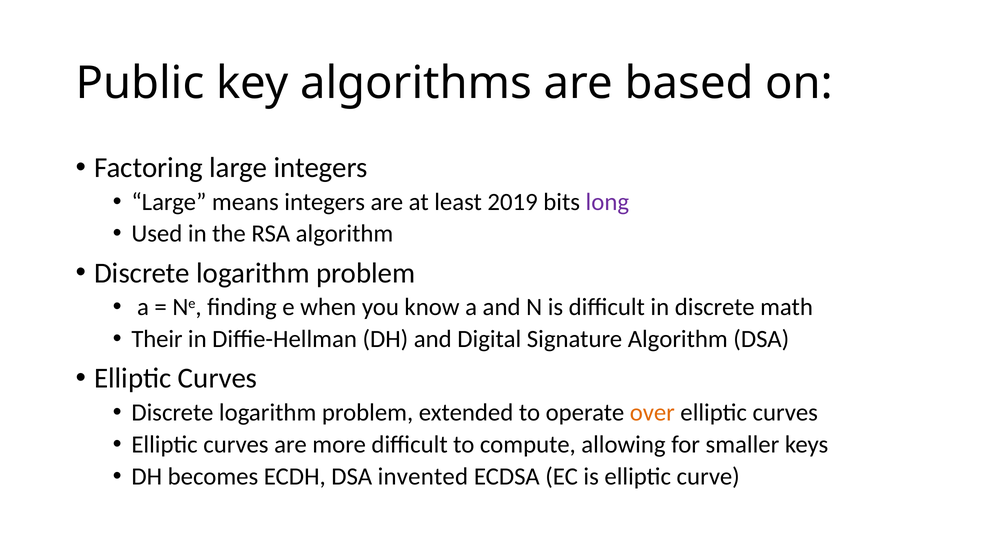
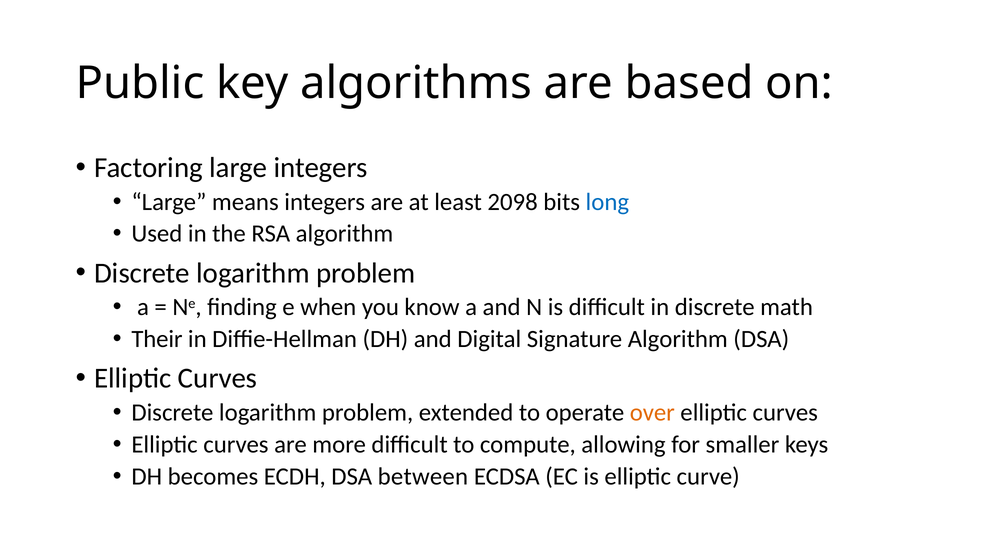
2019: 2019 -> 2098
long colour: purple -> blue
invented: invented -> between
